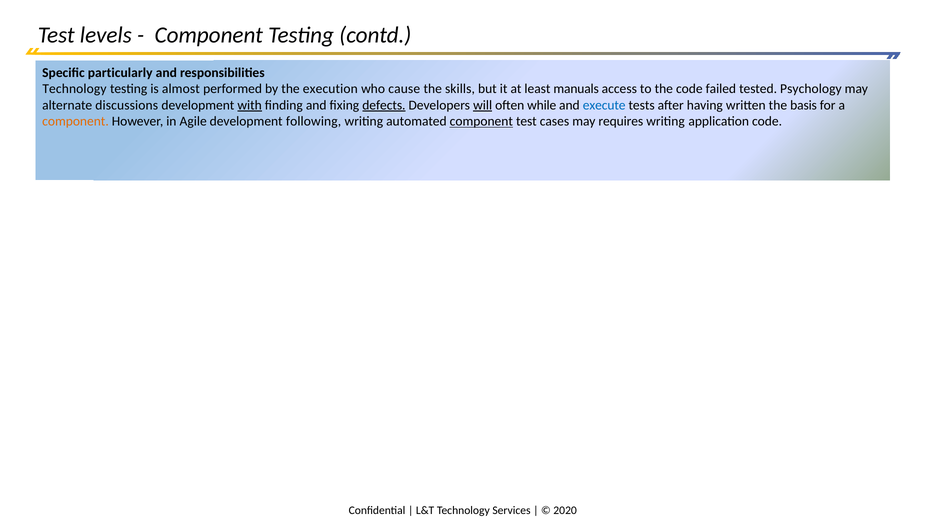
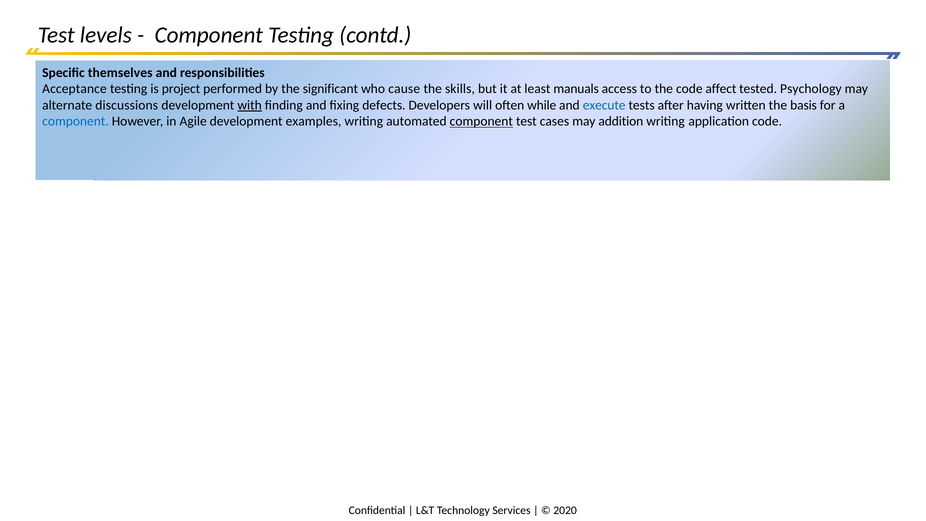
particularly: particularly -> themselves
Technology at (74, 89): Technology -> Acceptance
almost: almost -> project
execution: execution -> significant
failed: failed -> affect
defects underline: present -> none
will underline: present -> none
component at (76, 121) colour: orange -> blue
following: following -> examples
requires: requires -> addition
